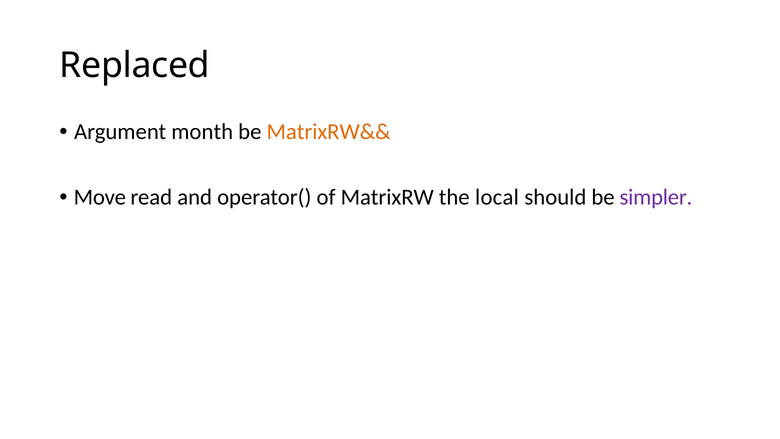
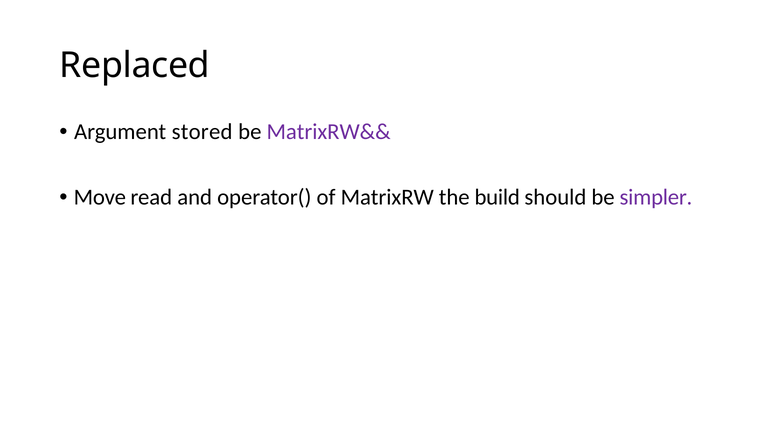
month: month -> stored
MatrixRW&& colour: orange -> purple
local: local -> build
